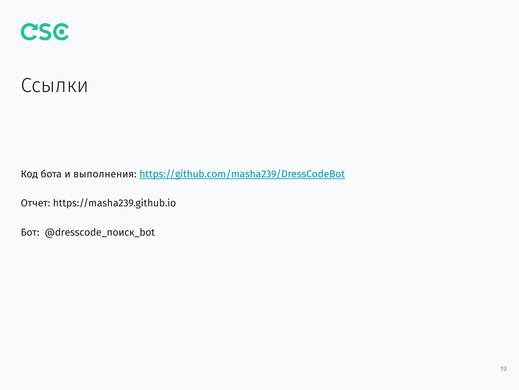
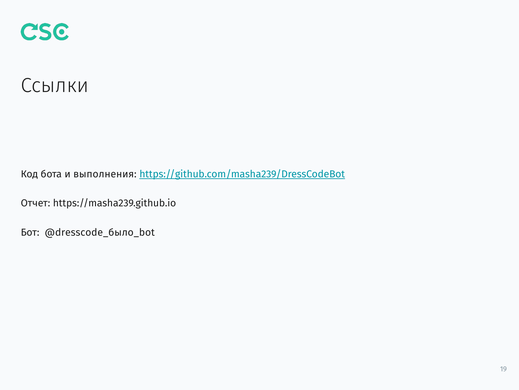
@dresscode_поиск_bot: @dresscode_поиск_bot -> @dresscode_было_bot
